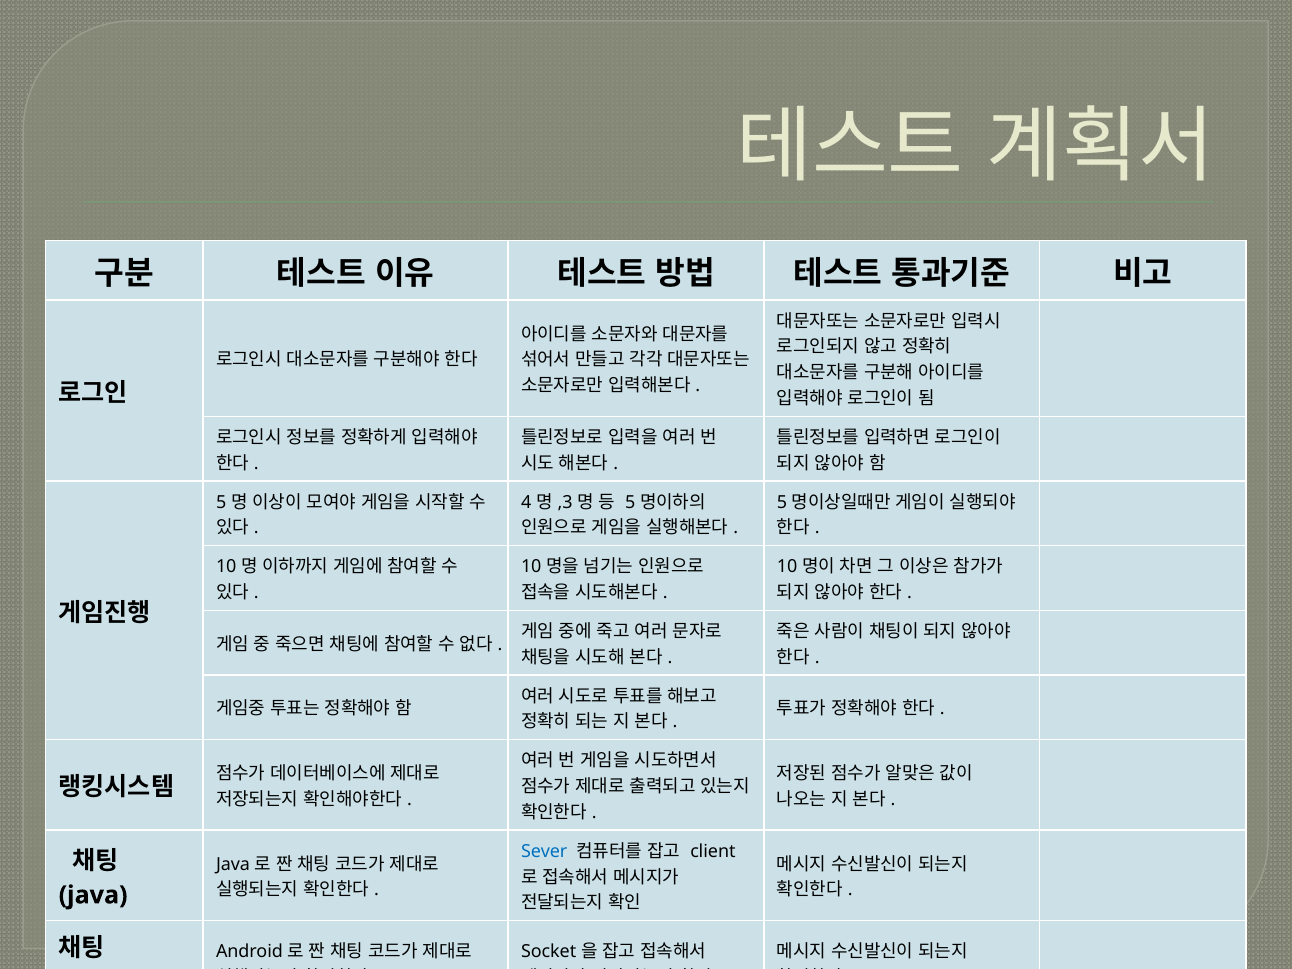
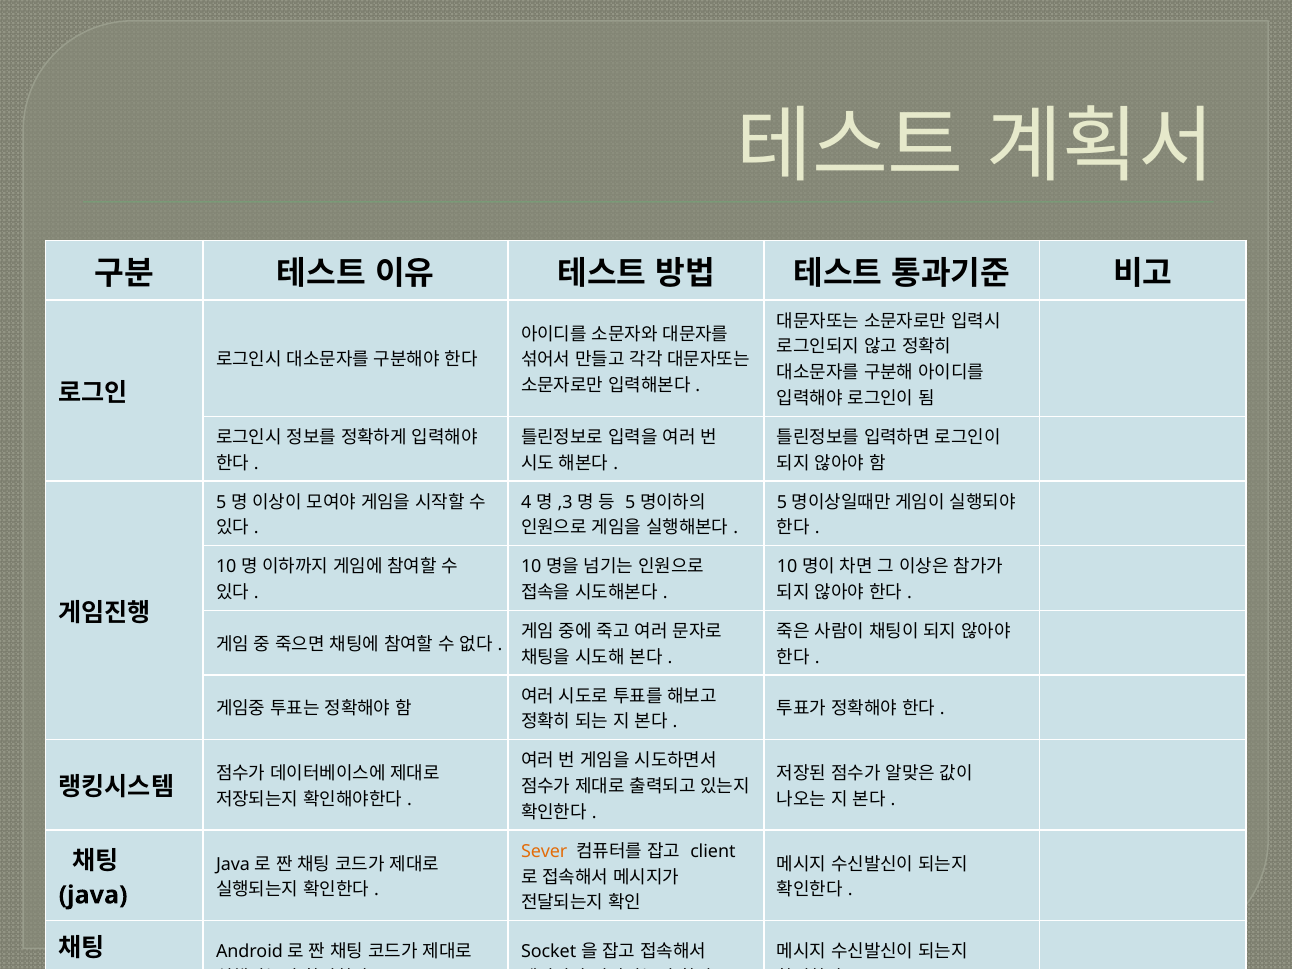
Sever colour: blue -> orange
